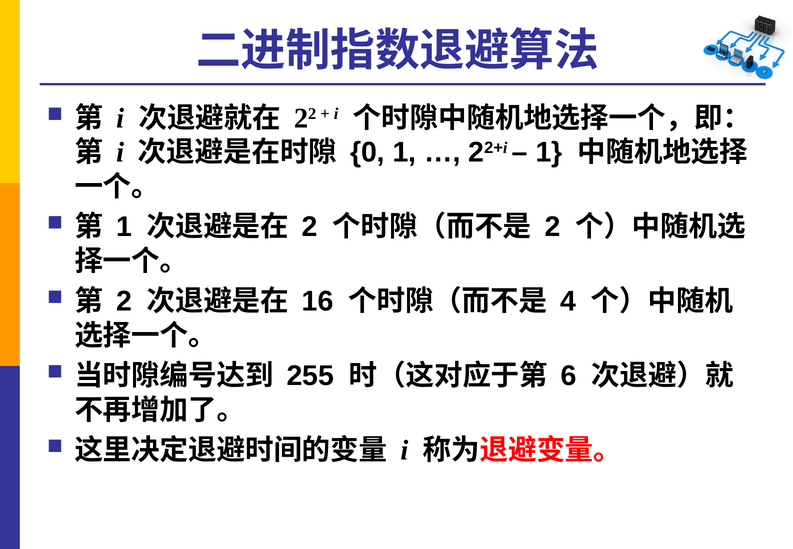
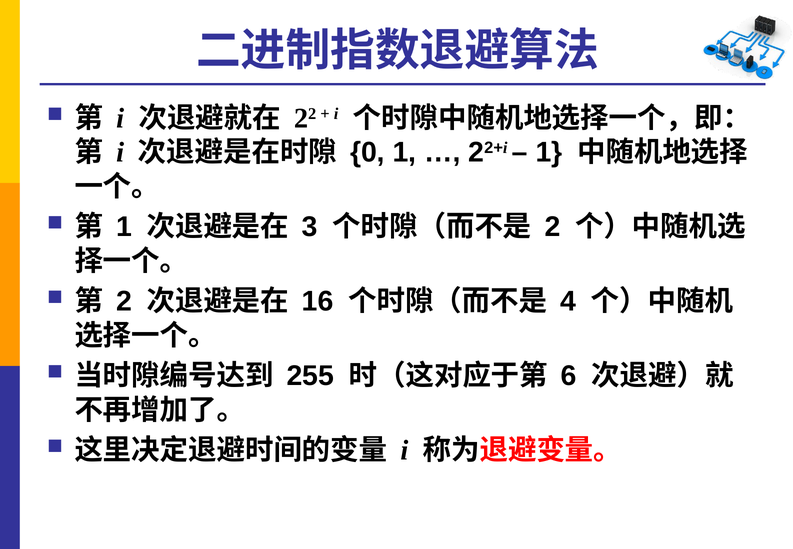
2 at (310, 227): 2 -> 3
